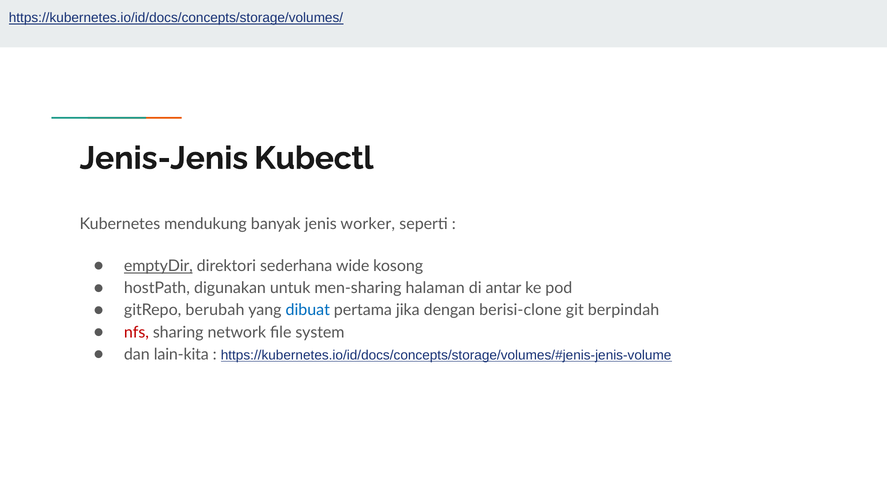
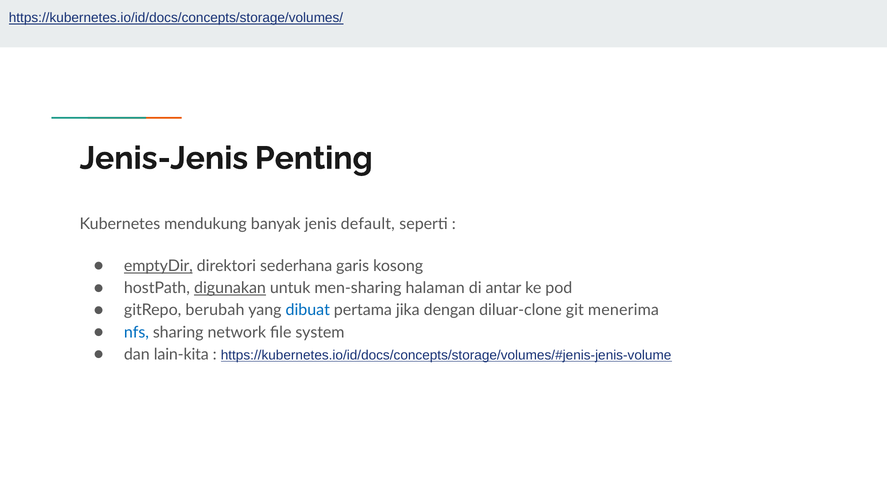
Kubectl: Kubectl -> Penting
worker: worker -> default
wide: wide -> garis
digunakan underline: none -> present
berisi-clone: berisi-clone -> diluar-clone
berpindah: berpindah -> menerima
nfs colour: red -> blue
